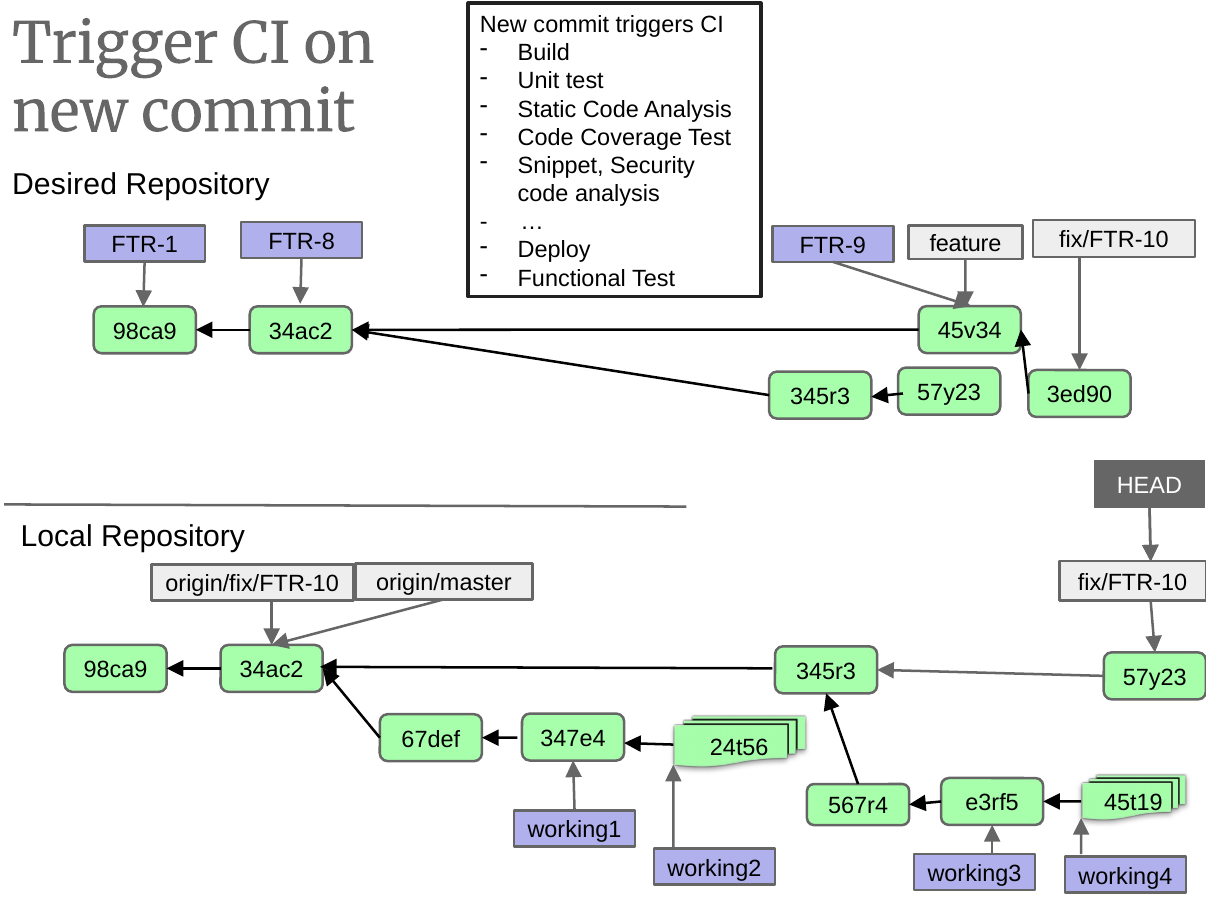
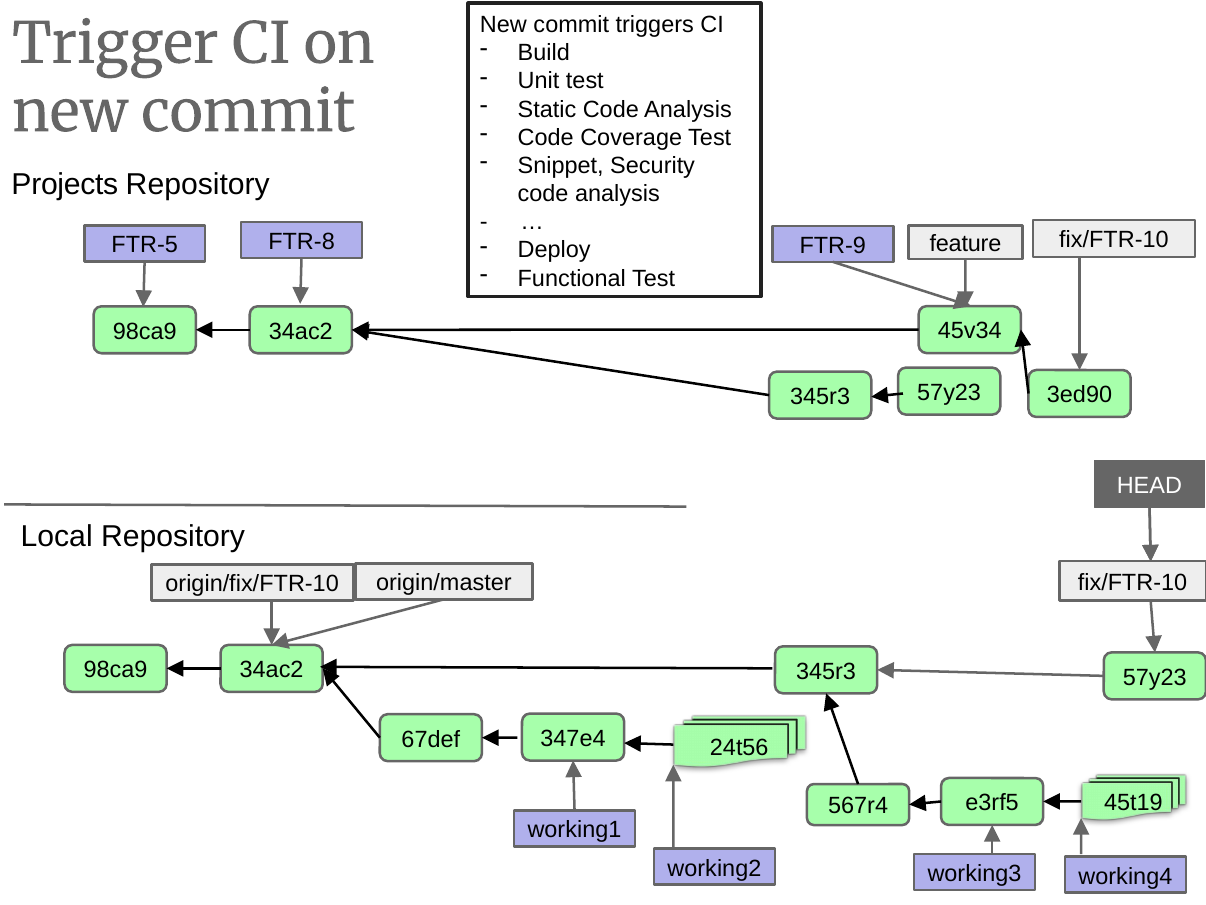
Desired: Desired -> Projects
FTR-1: FTR-1 -> FTR-5
